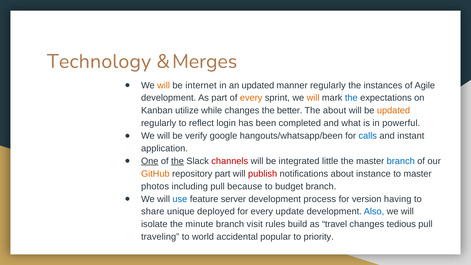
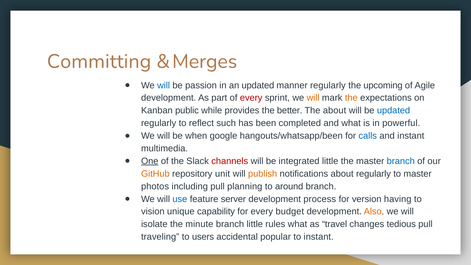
Technology: Technology -> Committing
will at (164, 85) colour: orange -> blue
internet: internet -> passion
instances: instances -> upcoming
every at (251, 98) colour: orange -> red
the at (351, 98) colour: blue -> orange
utilize: utilize -> public
while changes: changes -> provides
updated at (394, 111) colour: orange -> blue
login: login -> such
verify: verify -> when
application: application -> multimedia
the at (177, 161) underline: present -> none
repository part: part -> unit
publish colour: red -> orange
about instance: instance -> regularly
because: because -> planning
budget: budget -> around
share: share -> vision
deployed: deployed -> capability
update: update -> budget
Also colour: blue -> orange
branch visit: visit -> little
rules build: build -> what
world: world -> users
to priority: priority -> instant
